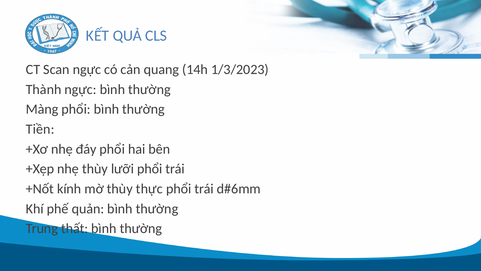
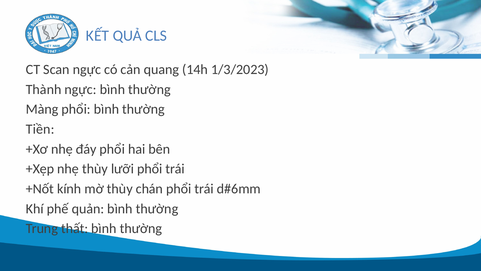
thực: thực -> chán
